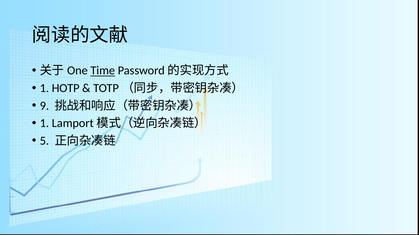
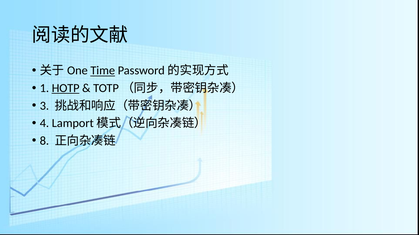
HOTP underline: none -> present
9: 9 -> 3
1 at (44, 124): 1 -> 4
5: 5 -> 8
